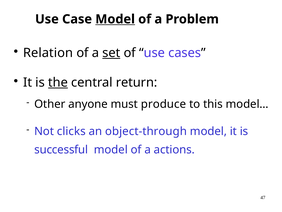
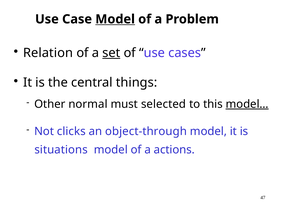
the underline: present -> none
return: return -> things
anyone: anyone -> normal
produce: produce -> selected
model… underline: none -> present
successful: successful -> situations
